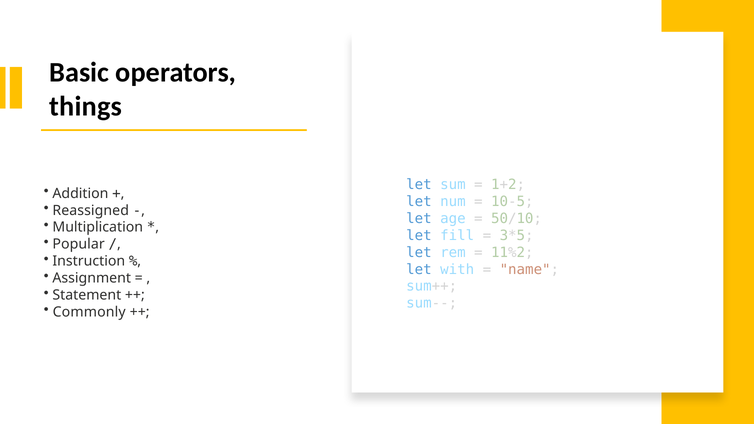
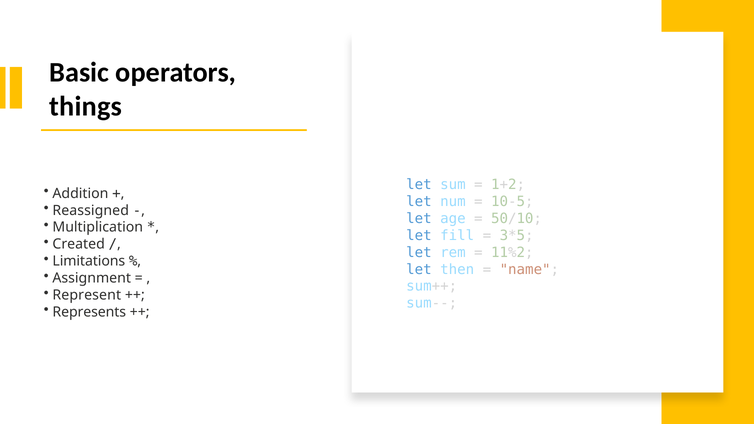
Popular: Popular -> Created
Instruction: Instruction -> Limitations
with: with -> then
Statement: Statement -> Represent
Commonly: Commonly -> Represents
